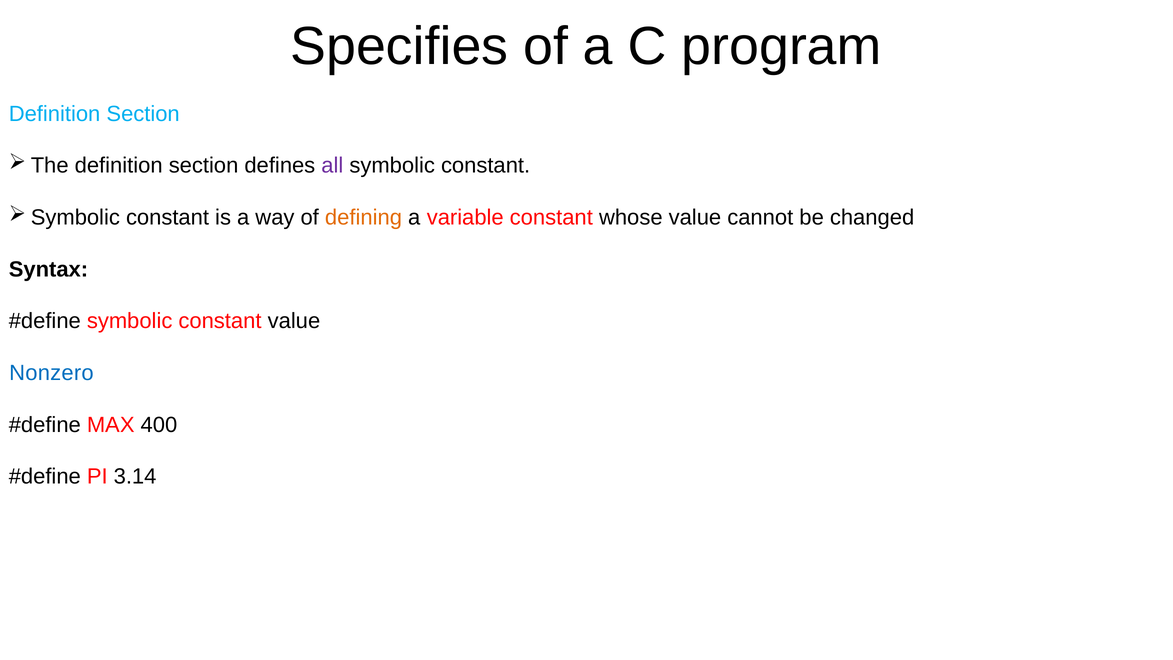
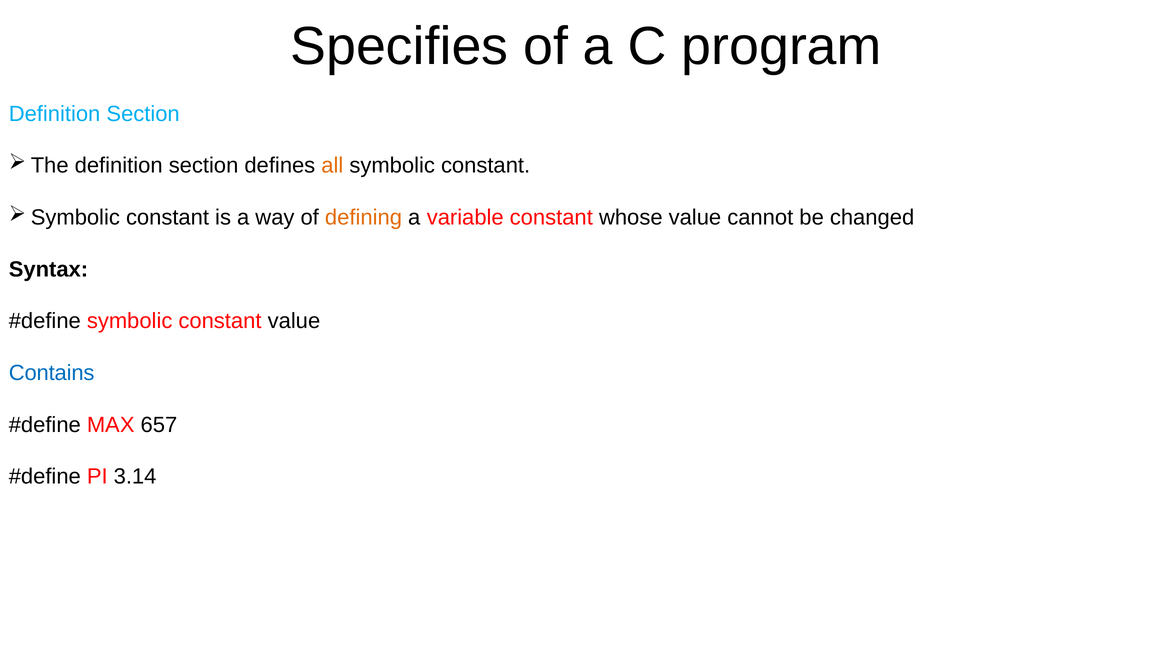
all colour: purple -> orange
Nonzero: Nonzero -> Contains
400: 400 -> 657
